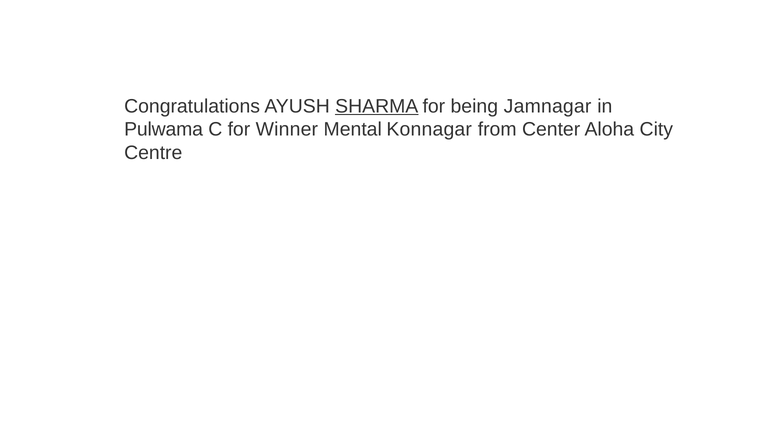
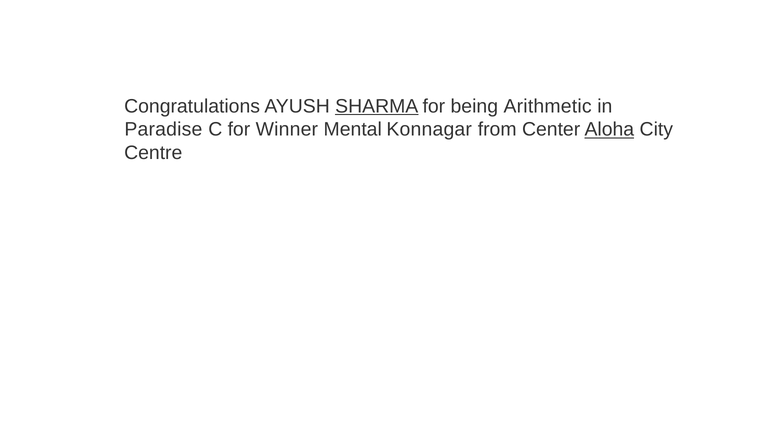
Jamnagar: Jamnagar -> Arithmetic
Pulwama: Pulwama -> Paradise
Aloha underline: none -> present
